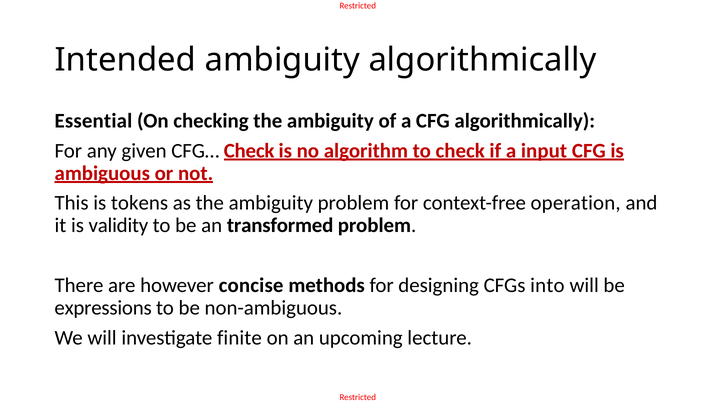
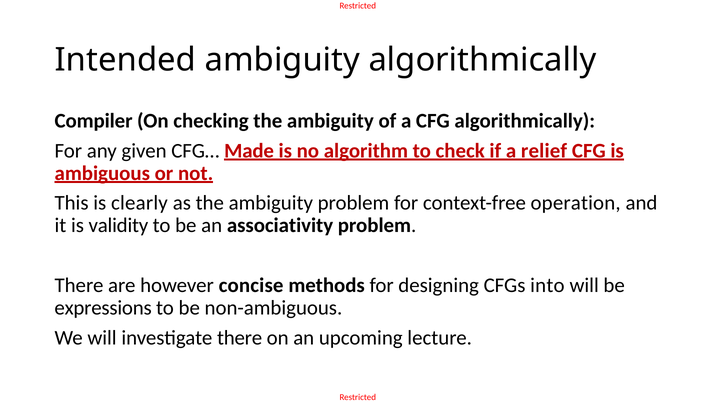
Essential: Essential -> Compiler
CFG… Check: Check -> Made
input: input -> relief
tokens: tokens -> clearly
transformed: transformed -> associativity
investigate finite: finite -> there
